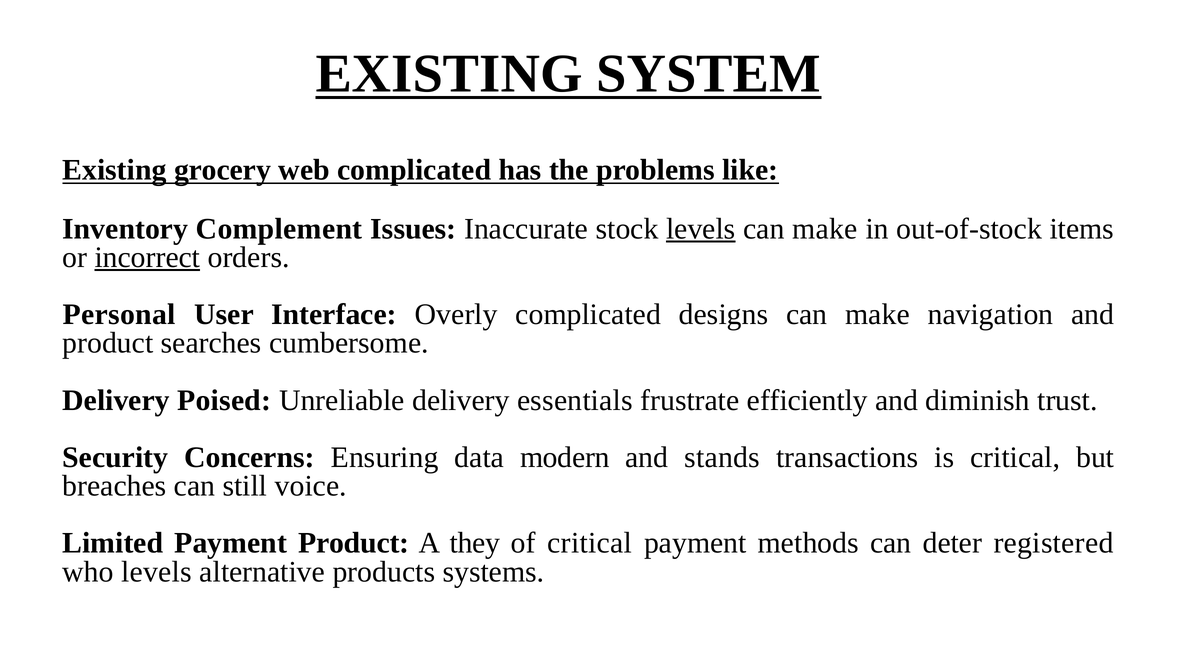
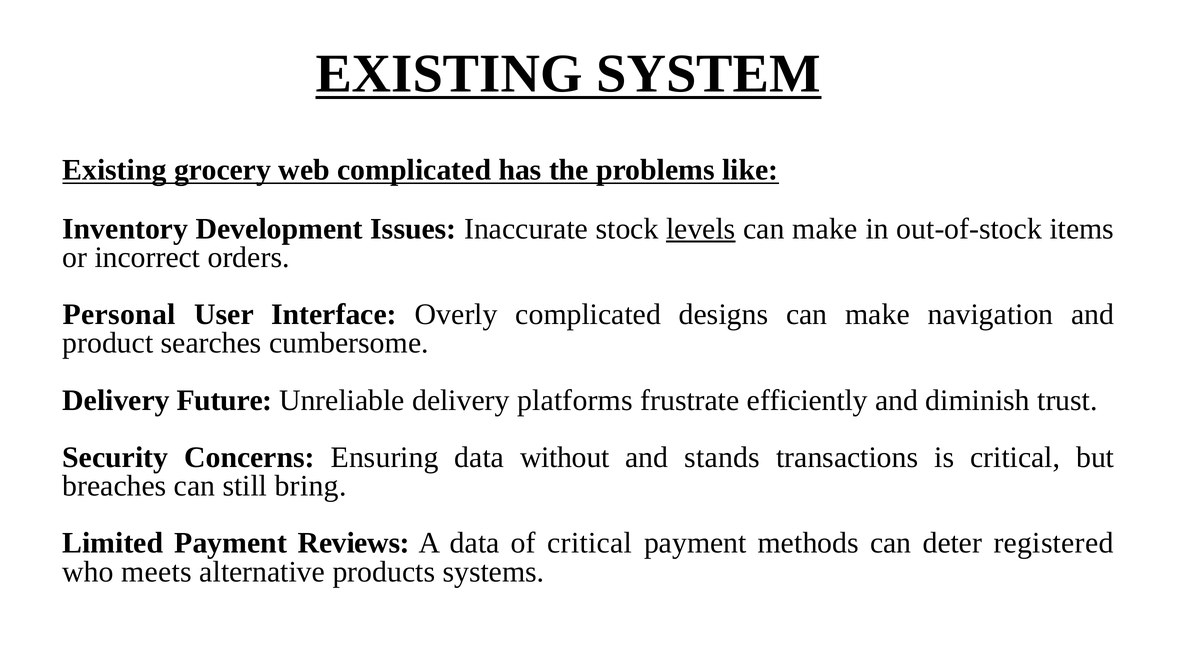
Complement: Complement -> Development
incorrect underline: present -> none
Poised: Poised -> Future
essentials: essentials -> platforms
modern: modern -> without
voice: voice -> bring
Payment Product: Product -> Reviews
A they: they -> data
who levels: levels -> meets
